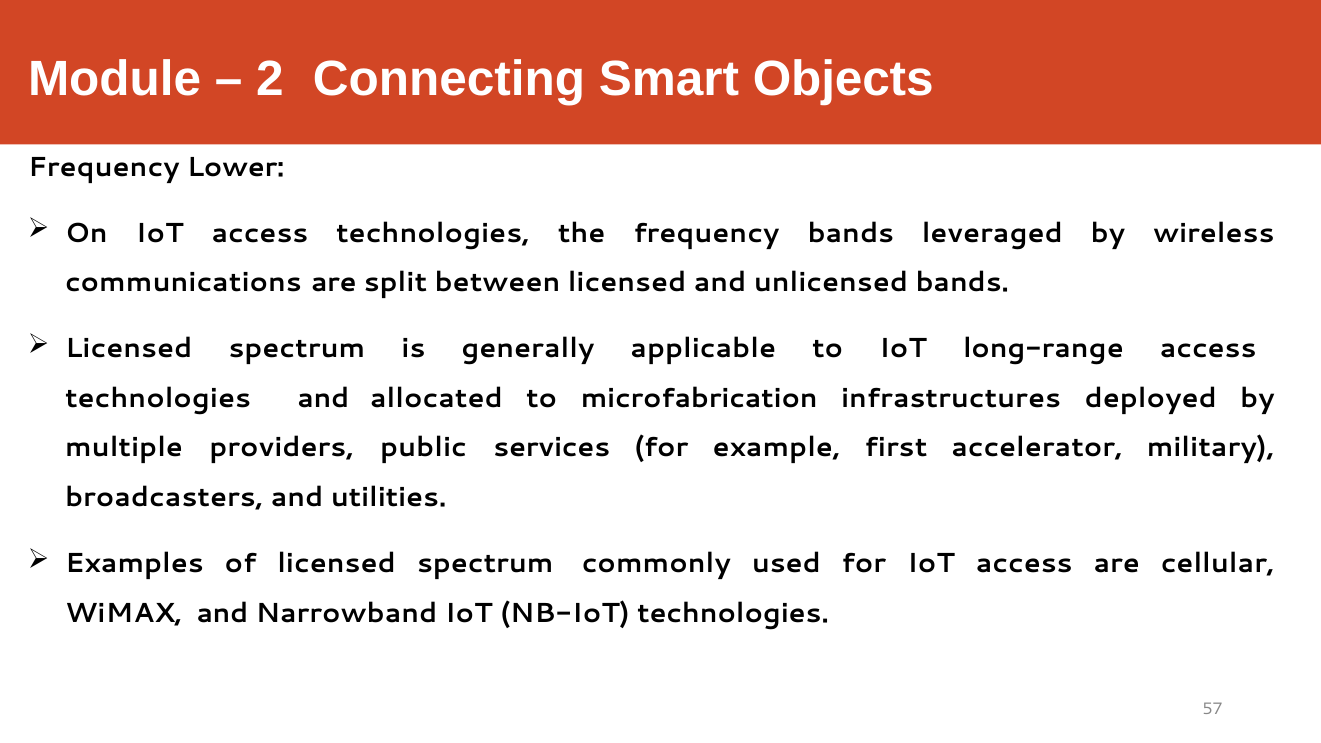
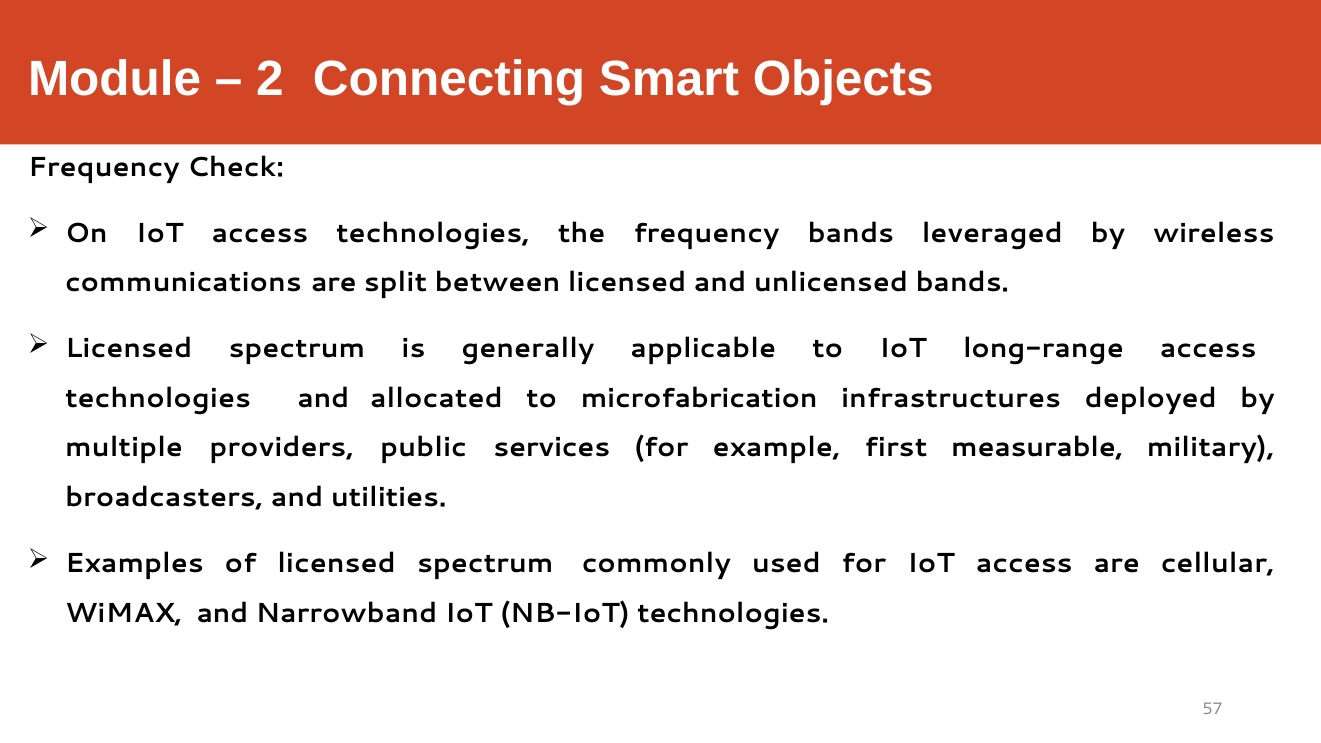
Lower: Lower -> Check
accelerator: accelerator -> measurable
